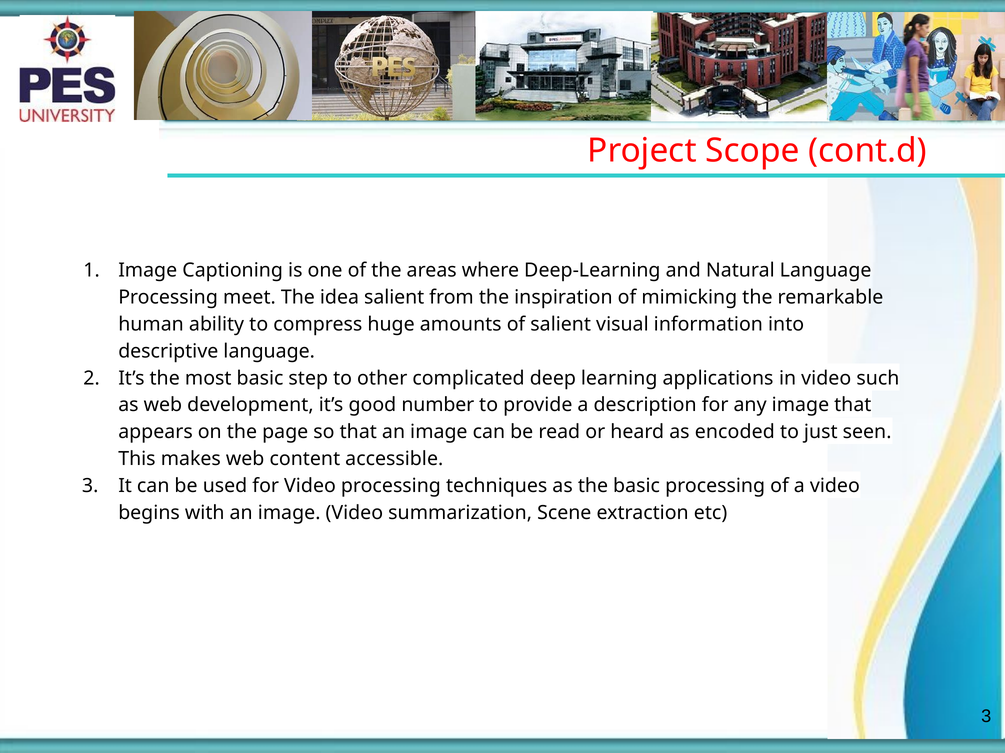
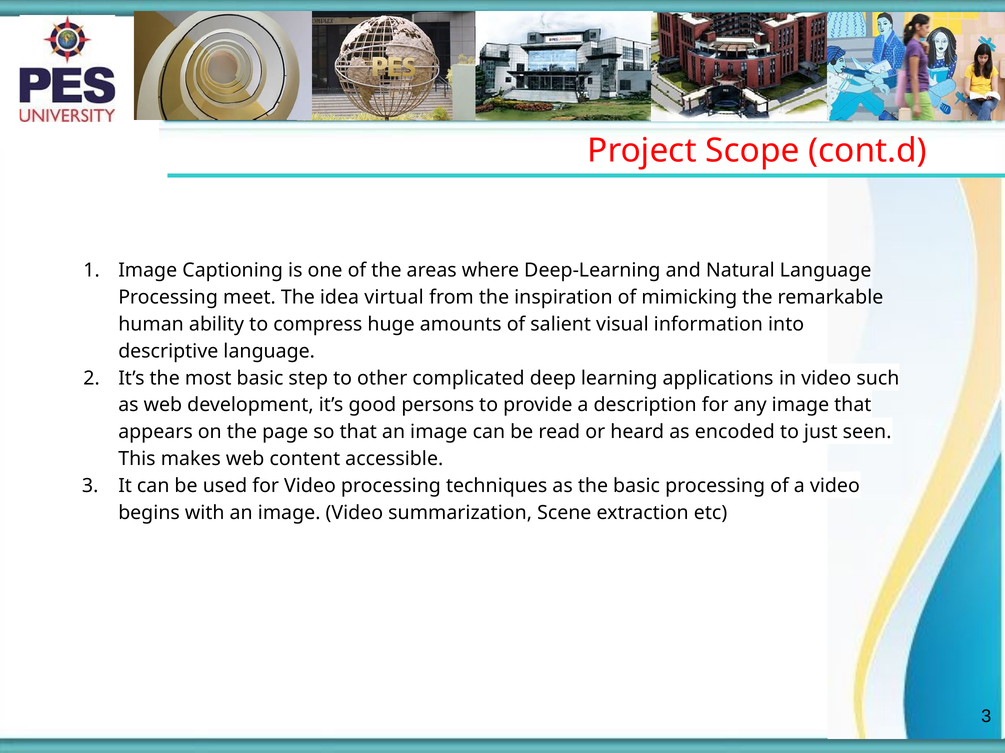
idea salient: salient -> virtual
number: number -> persons
